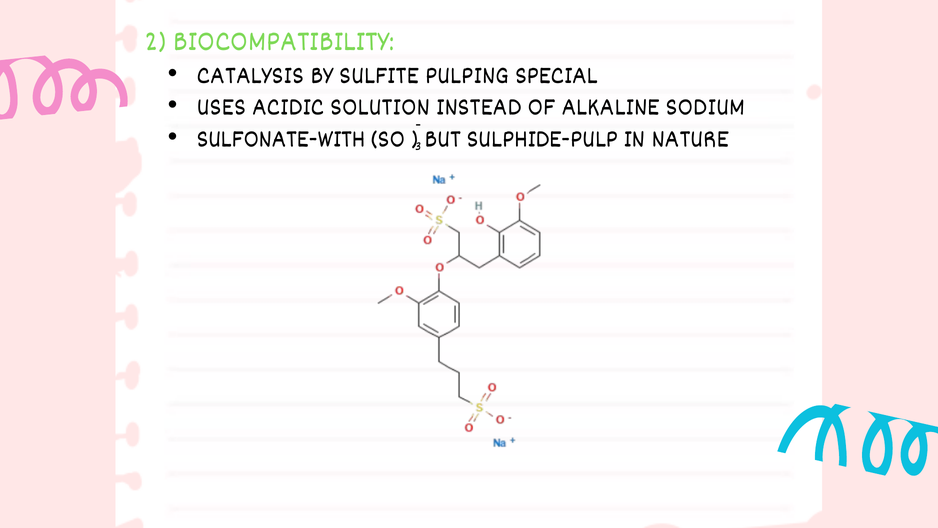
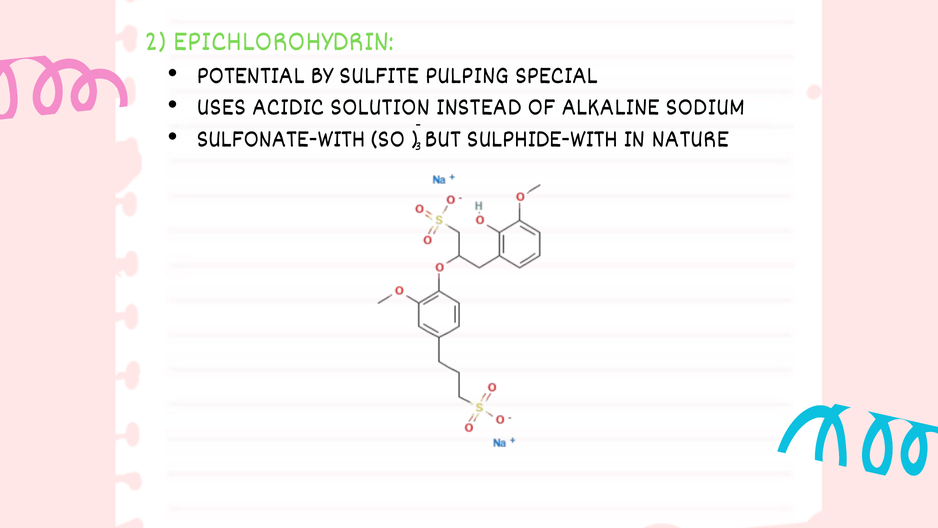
BIOCOMPATIBILITY: BIOCOMPATIBILITY -> EPICHLOROHYDRIN
CATALYSIS: CATALYSIS -> POTENTIAL
SULPHIDE-PULP: SULPHIDE-PULP -> SULPHIDE-WITH
